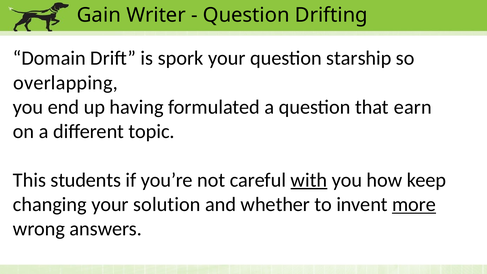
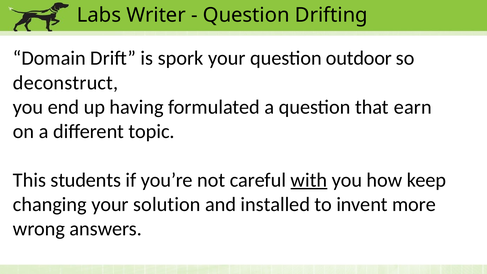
Gain: Gain -> Labs
starship: starship -> outdoor
overlapping: overlapping -> deconstruct
whether: whether -> installed
more underline: present -> none
